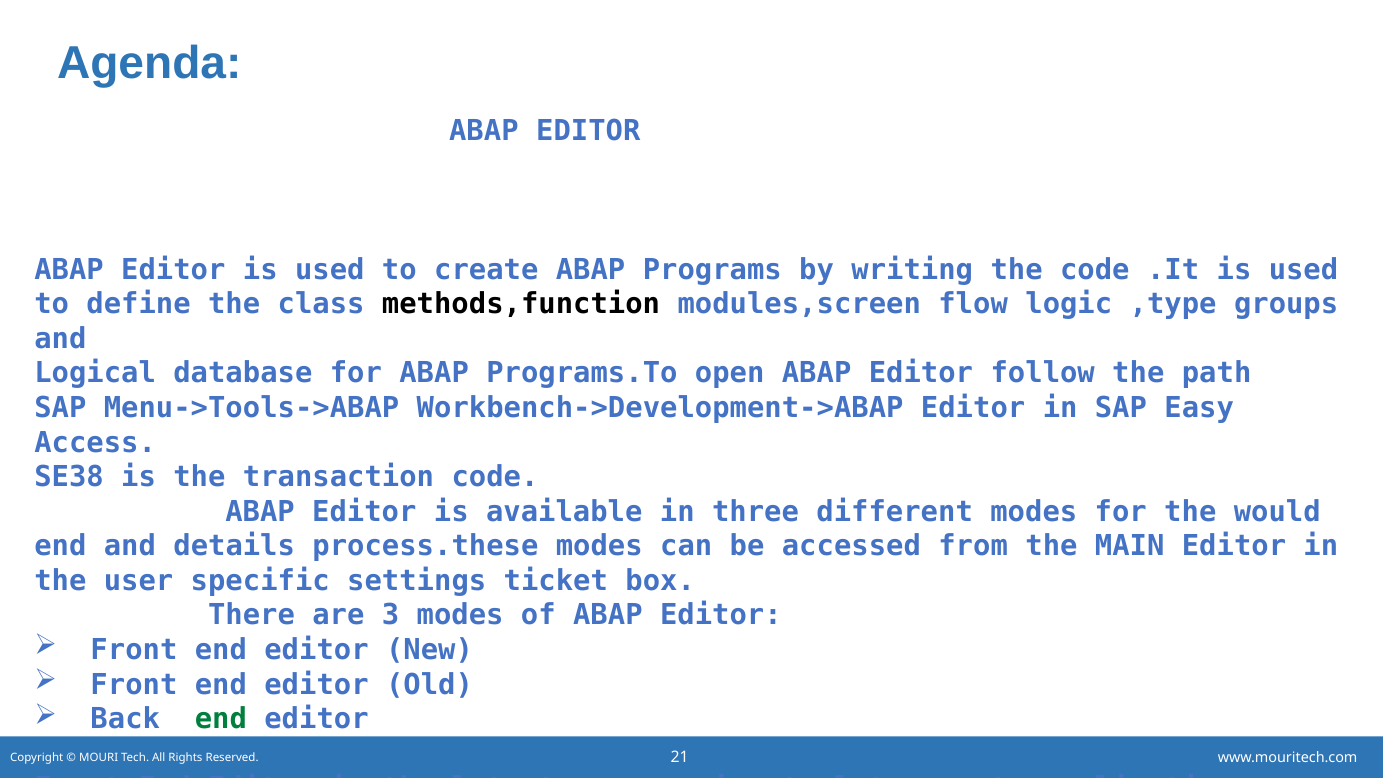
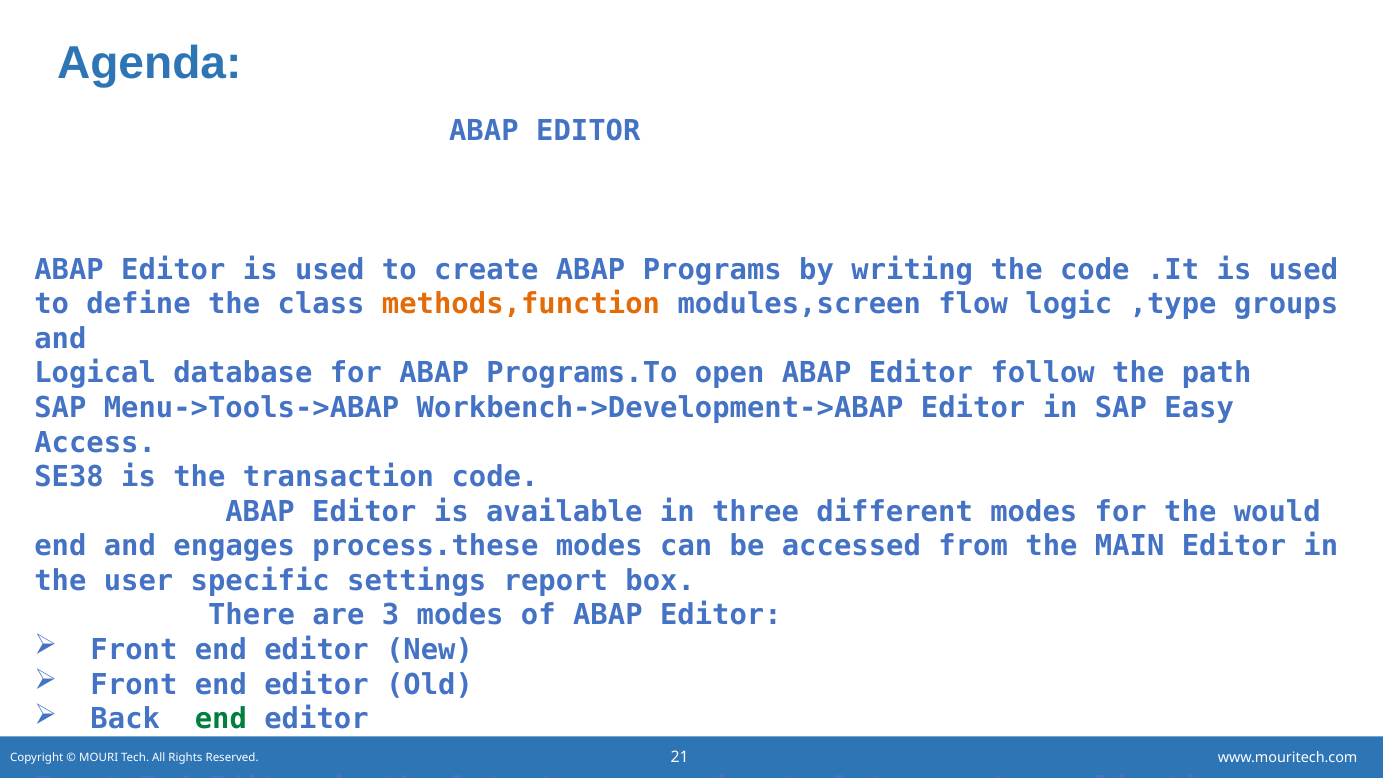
methods,function colour: black -> orange
details: details -> engages
ticket: ticket -> report
